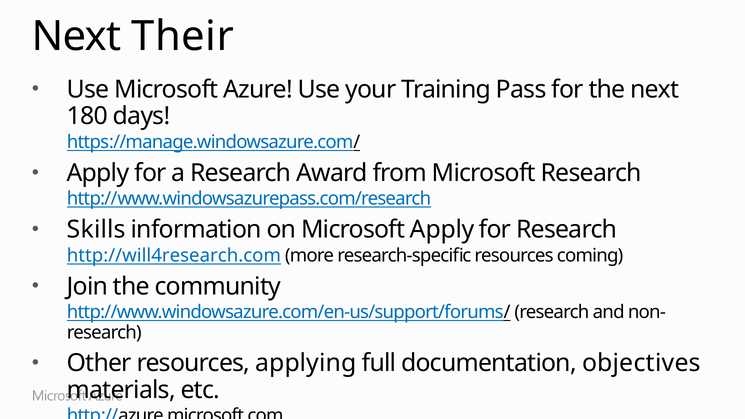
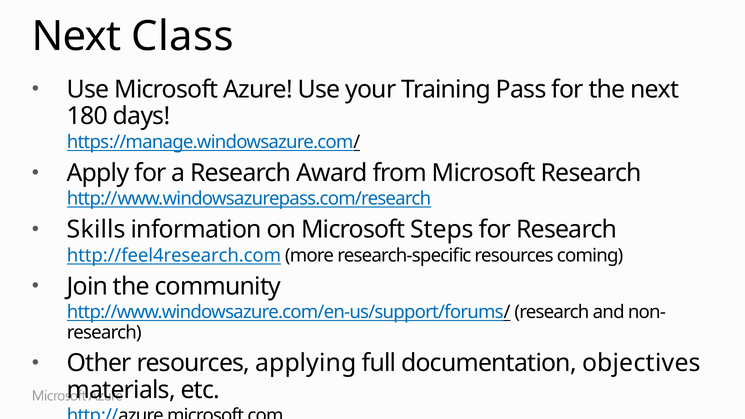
Their: Their -> Class
Microsoft Apply: Apply -> Steps
http://will4research.com: http://will4research.com -> http://feel4research.com
